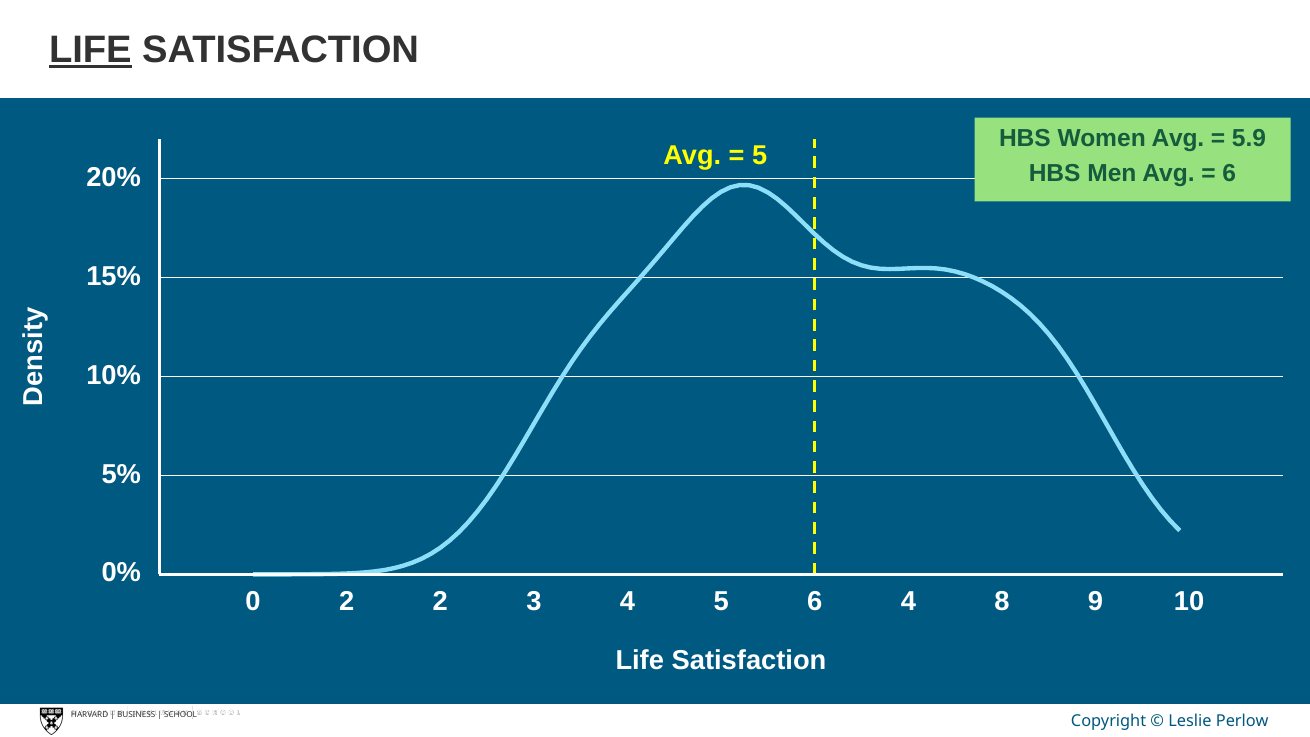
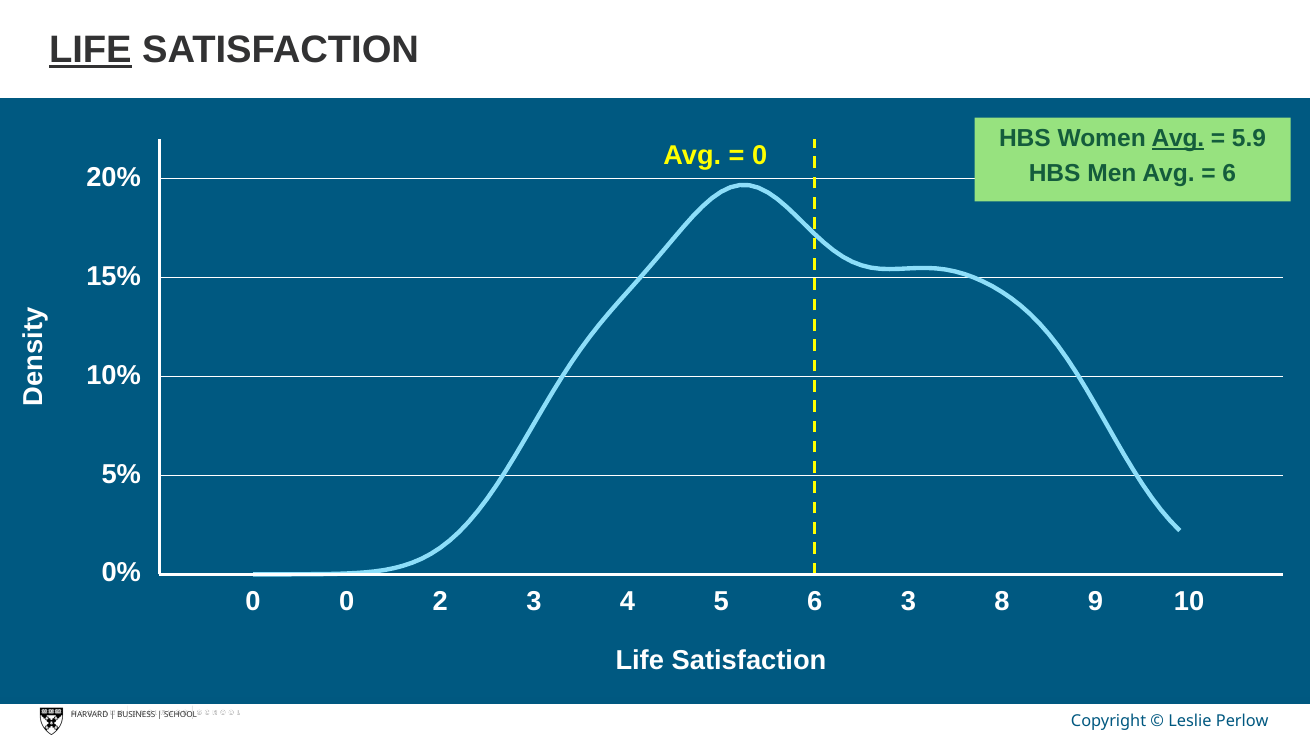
Avg at (1178, 138) underline: none -> present
5 at (760, 155): 5 -> 0
0 2: 2 -> 0
6 4: 4 -> 3
